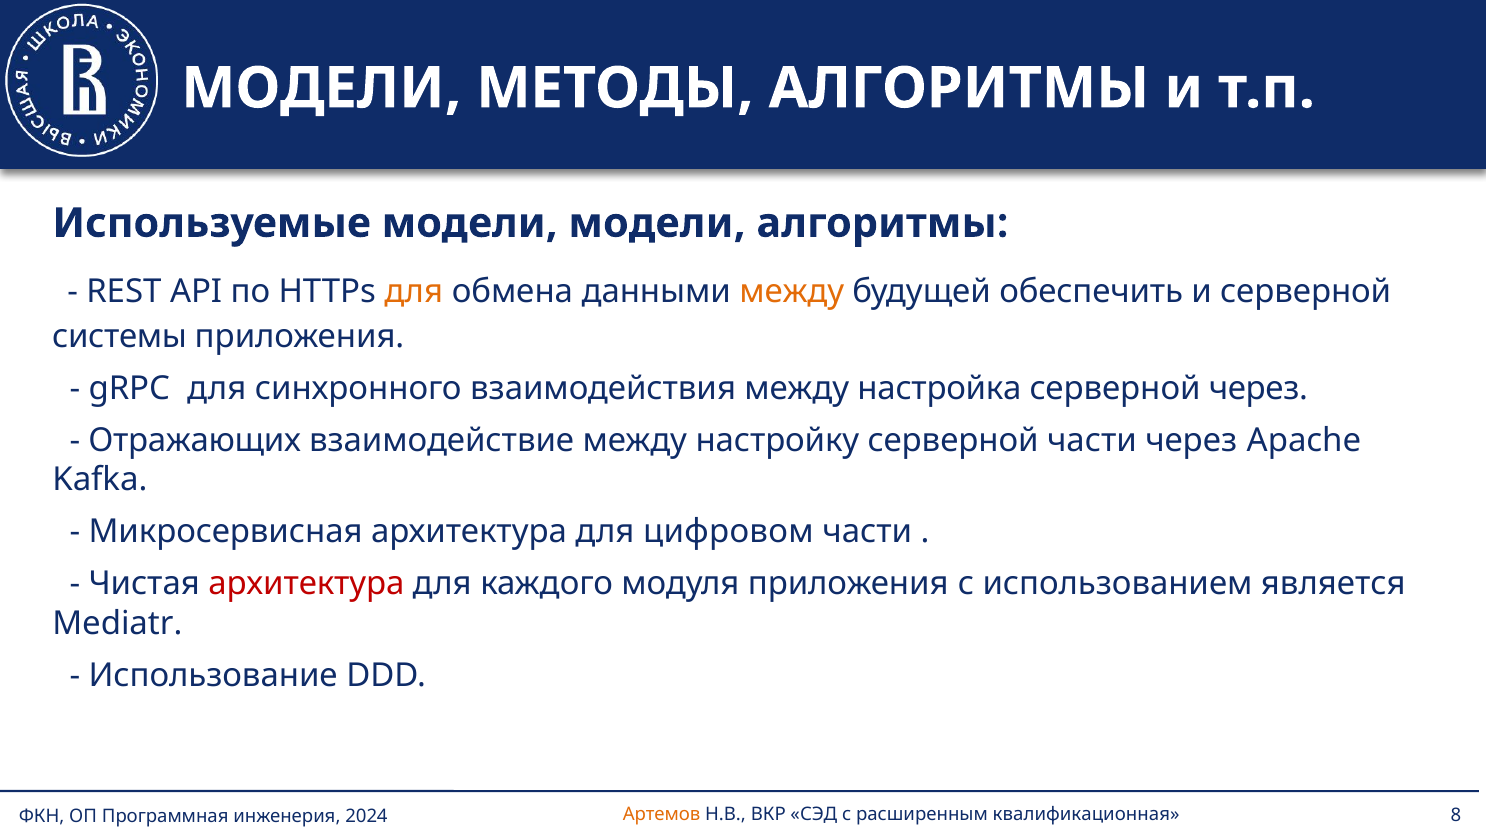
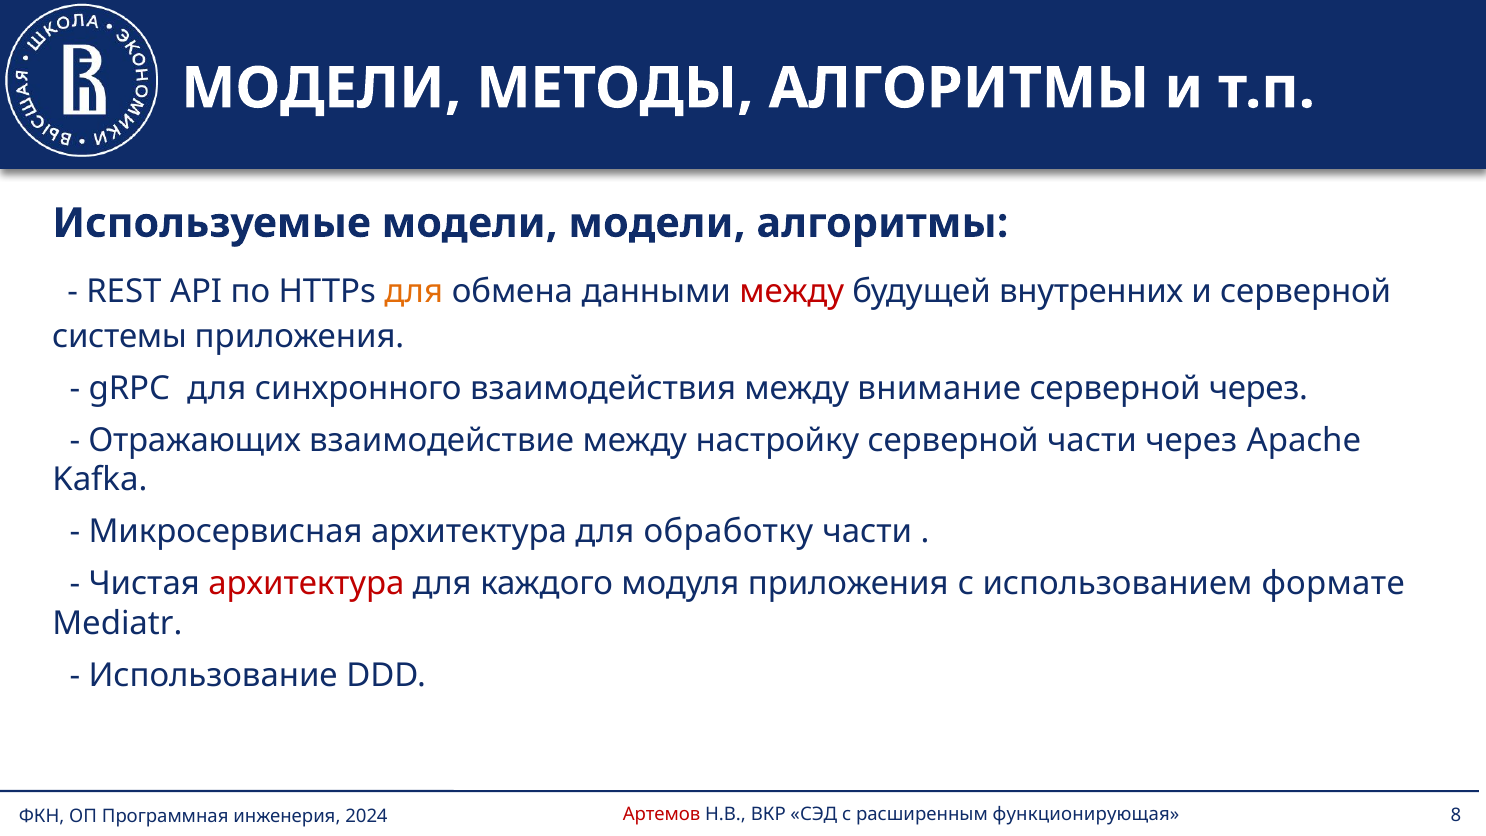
между at (792, 292) colour: orange -> red
обеспечить: обеспечить -> внутренних
настройка: настройка -> внимание
цифровом: цифровом -> обработку
является: является -> формате
Артемов colour: orange -> red
квалификационная: квалификационная -> функционирующая
